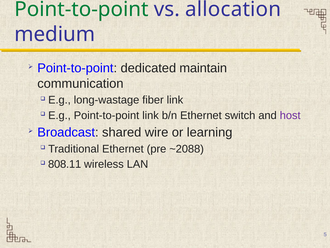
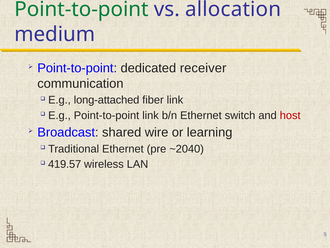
maintain: maintain -> receiver
long-wastage: long-wastage -> long-attached
host colour: purple -> red
~2088: ~2088 -> ~2040
808.11: 808.11 -> 419.57
